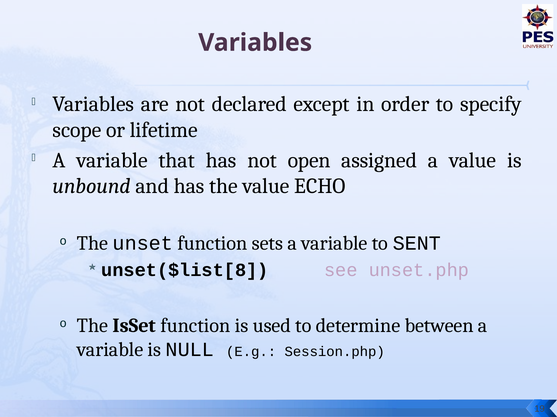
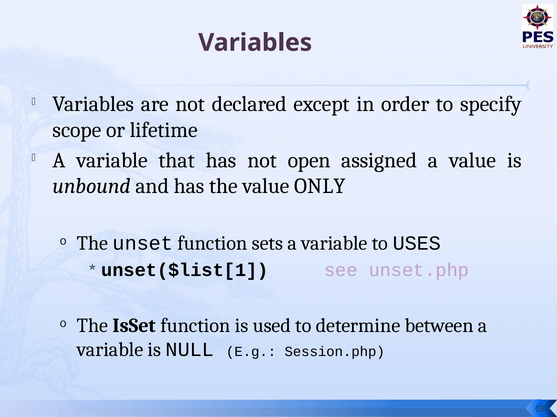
ECHO: ECHO -> ONLY
SENT: SENT -> USES
unset($list[8: unset($list[8 -> unset($list[1
